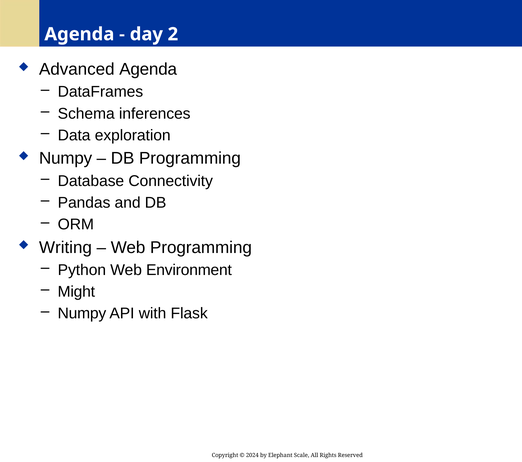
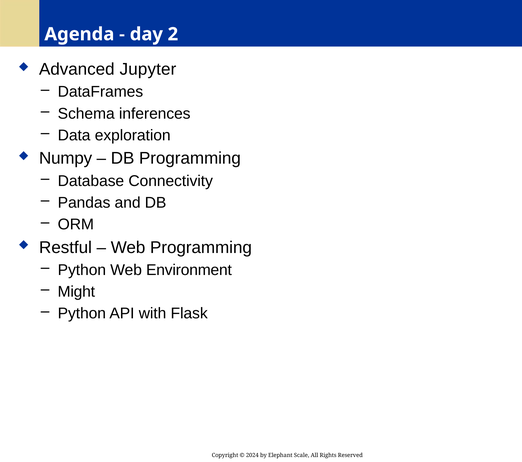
Advanced Agenda: Agenda -> Jupyter
Writing: Writing -> Restful
Numpy at (82, 314): Numpy -> Python
